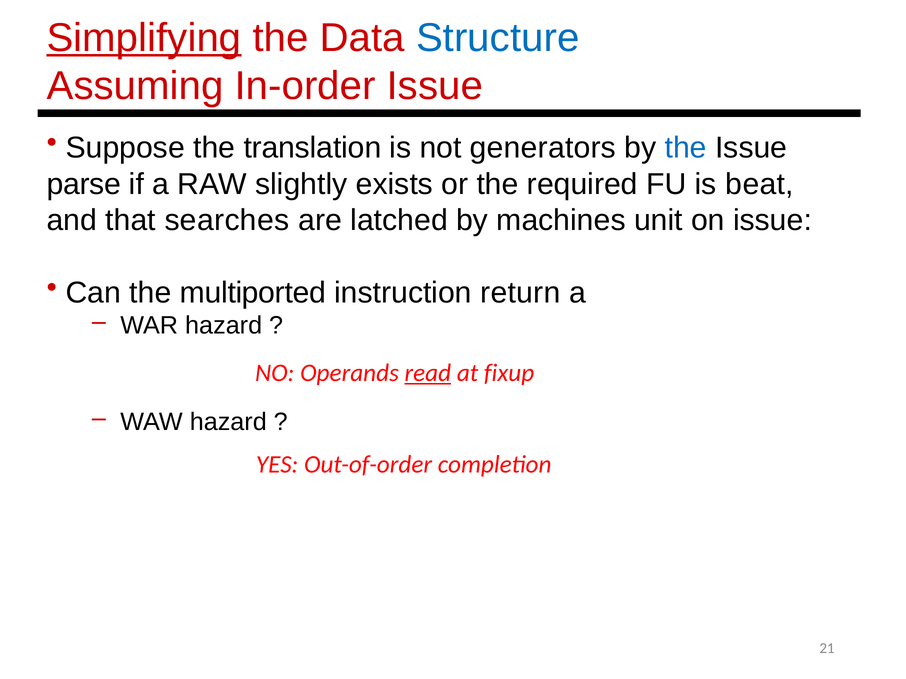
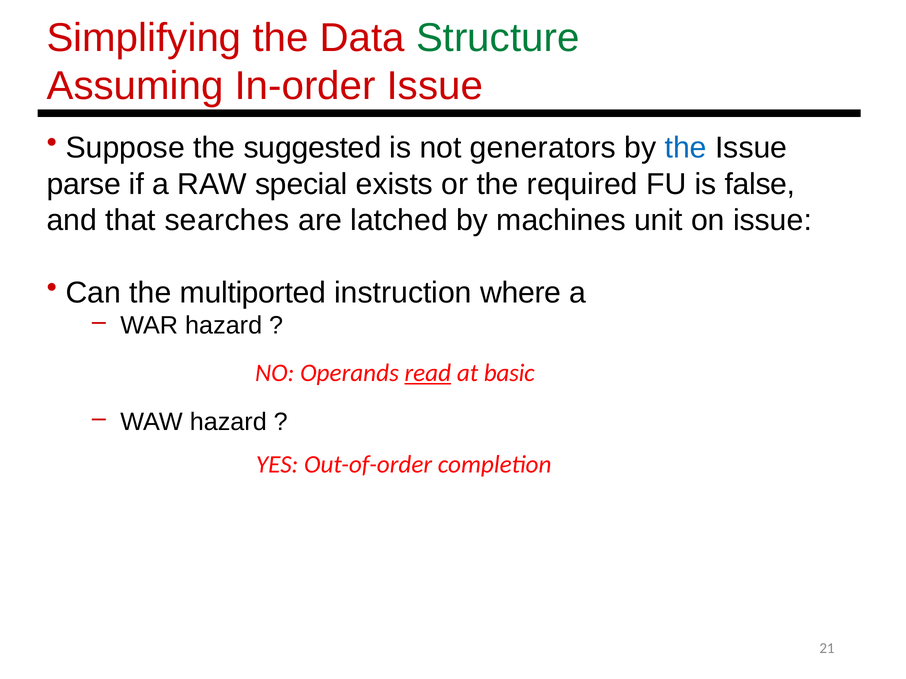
Simplifying underline: present -> none
Structure colour: blue -> green
translation: translation -> suggested
slightly: slightly -> special
beat: beat -> false
return: return -> where
fixup: fixup -> basic
